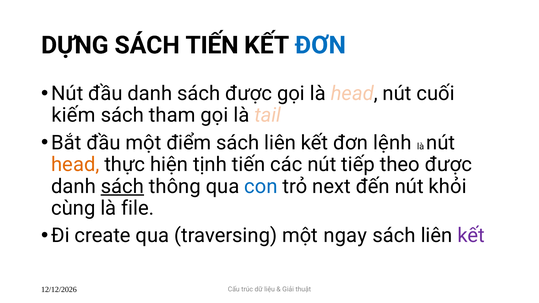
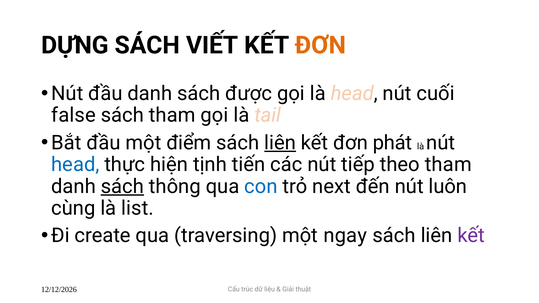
SÁCH TIẾN: TIẾN -> VIẾT
ĐƠN at (320, 45) colour: blue -> orange
kiếm: kiếm -> false
liên at (280, 143) underline: none -> present
lệnh: lệnh -> phát
head at (75, 165) colour: orange -> blue
theo được: được -> tham
khỏi: khỏi -> luôn
file: file -> list
